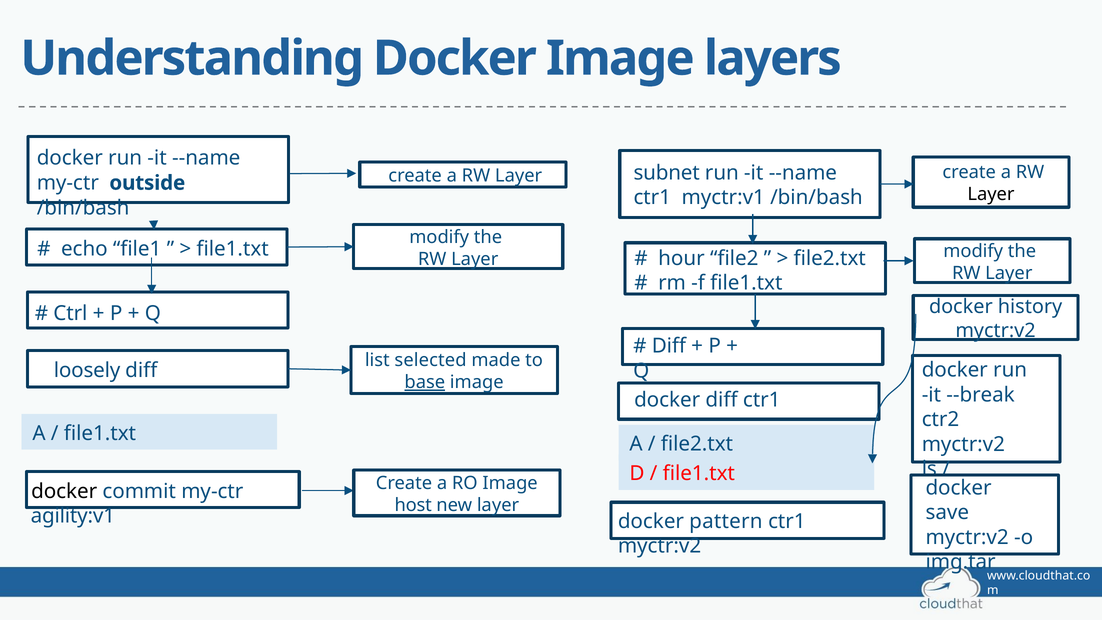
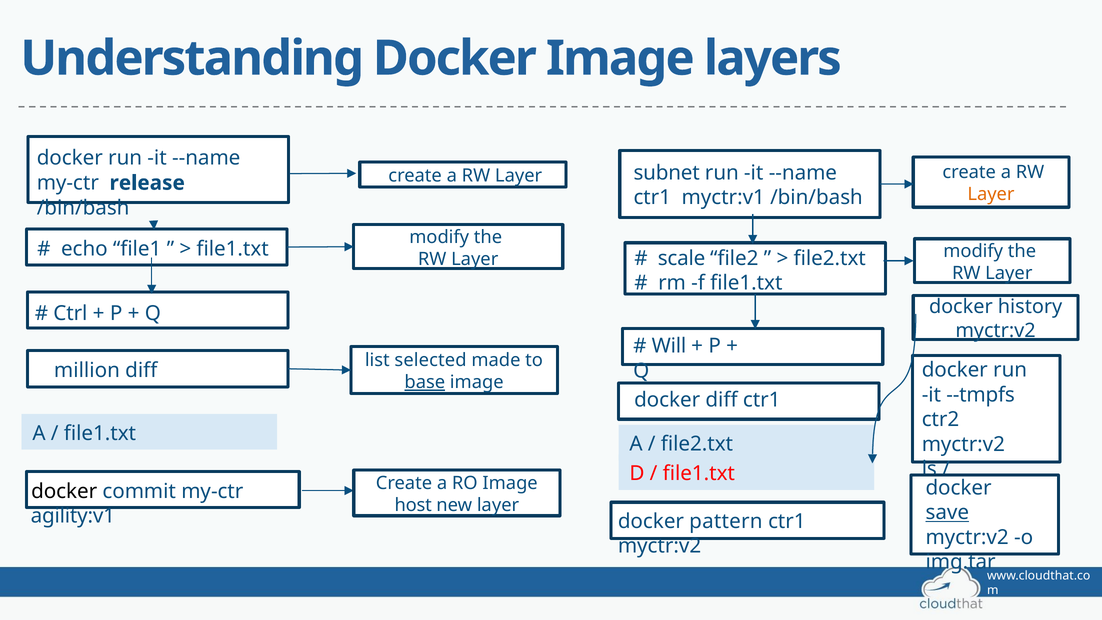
outside: outside -> release
Layer at (991, 194) colour: black -> orange
hour: hour -> scale
Diff at (669, 346): Diff -> Will
loosely: loosely -> million
--break: --break -> --tmpfs
save underline: none -> present
